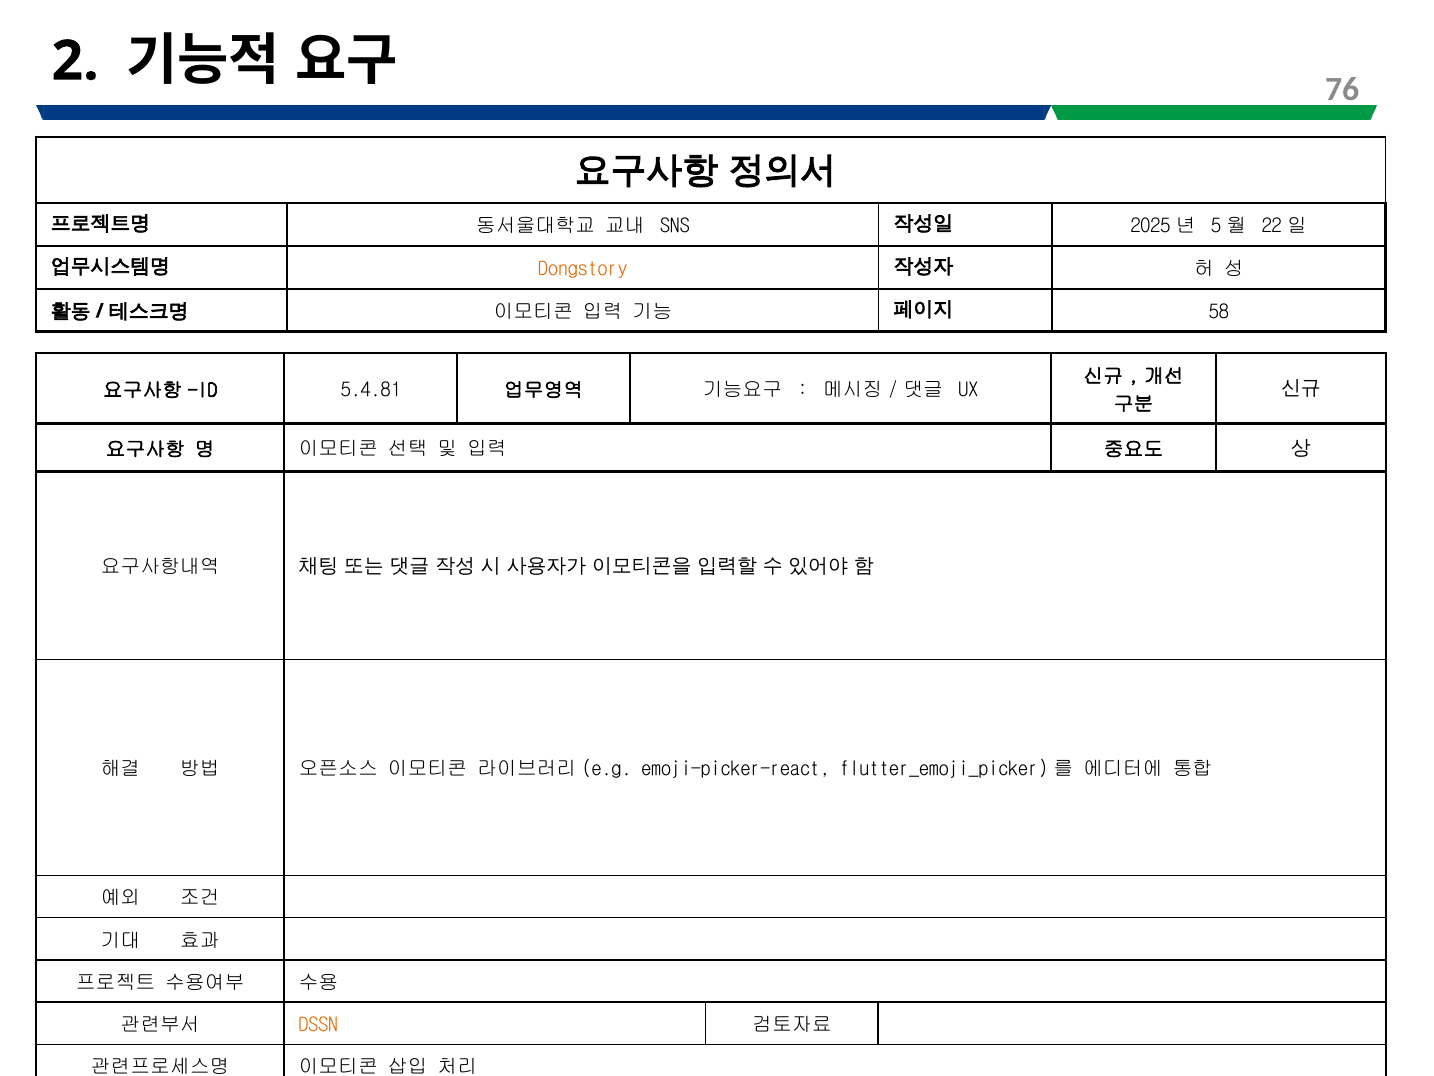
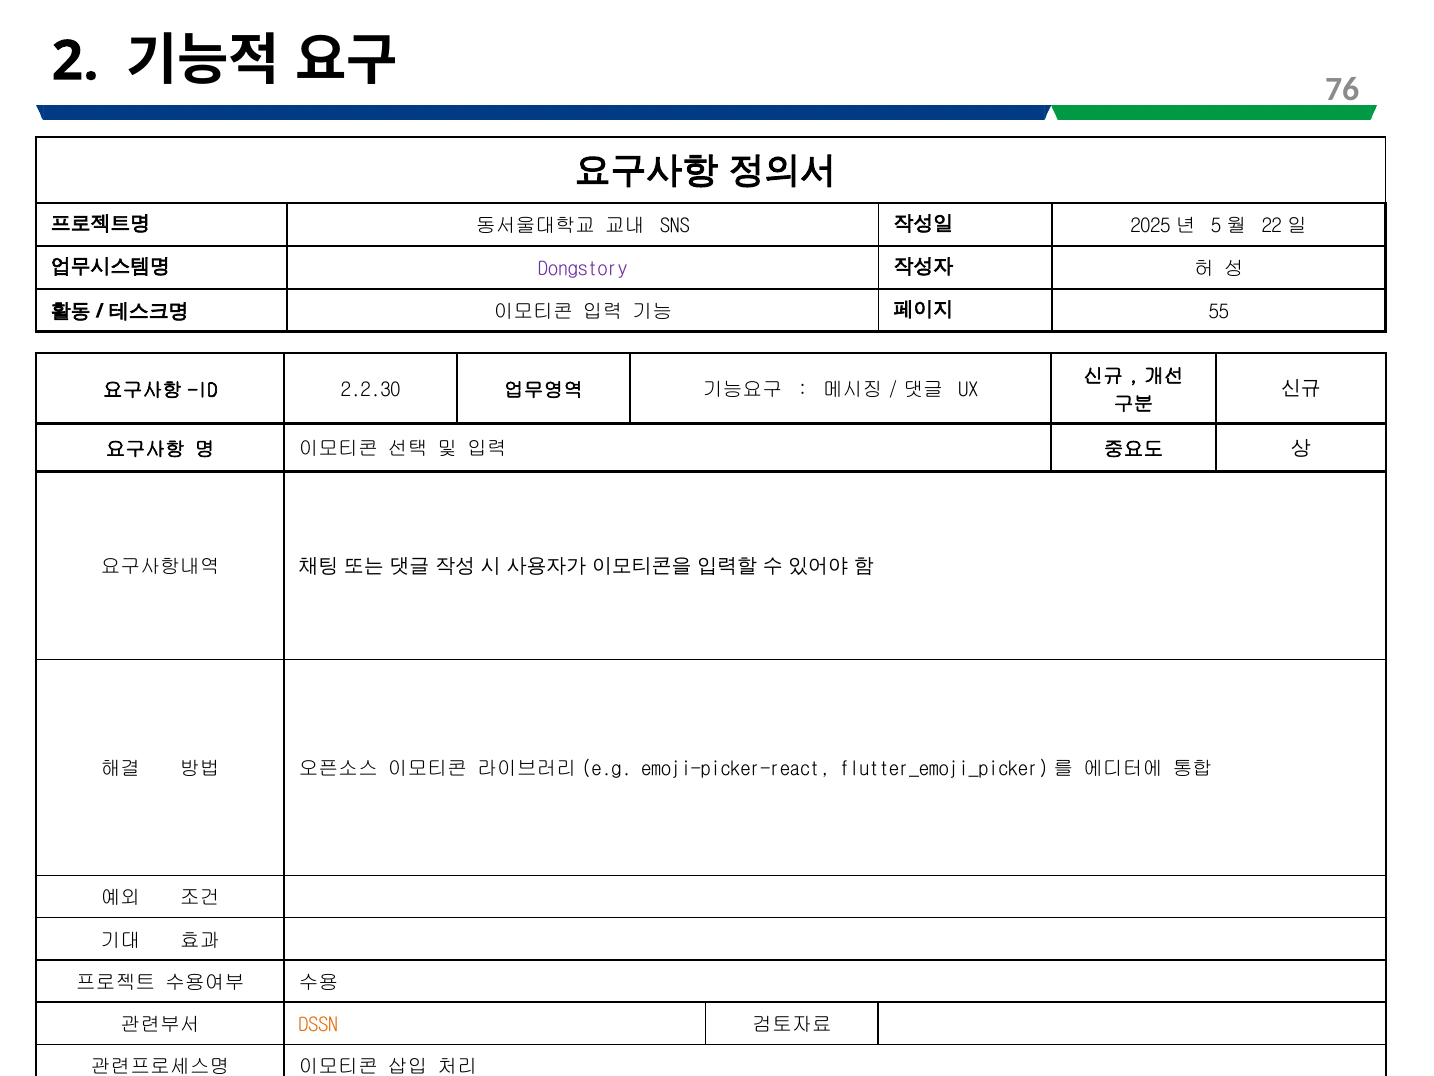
Dongstory colour: orange -> purple
58: 58 -> 55
5.4.81: 5.4.81 -> 2.2.30
